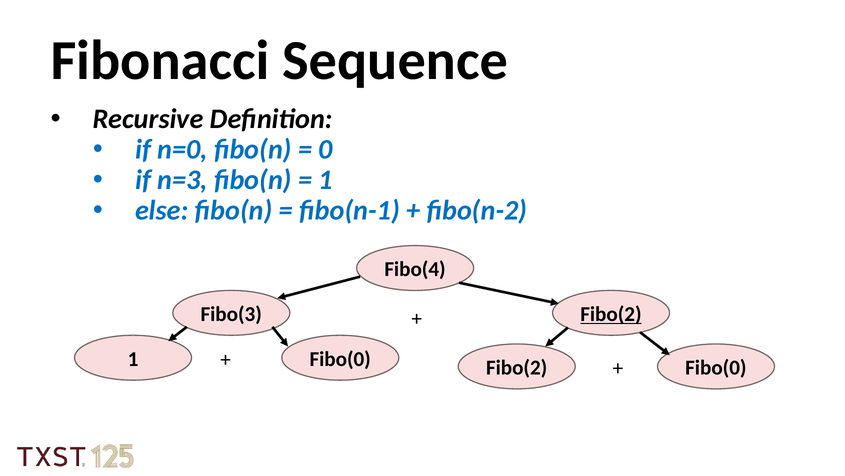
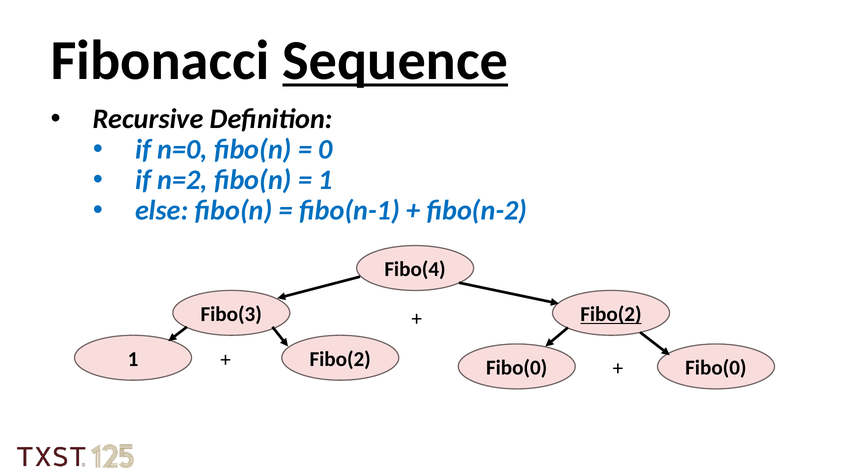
Sequence underline: none -> present
n=3: n=3 -> n=2
1 Fibo(0: Fibo(0 -> Fibo(2
Fibo(2 at (517, 367): Fibo(2 -> Fibo(0
